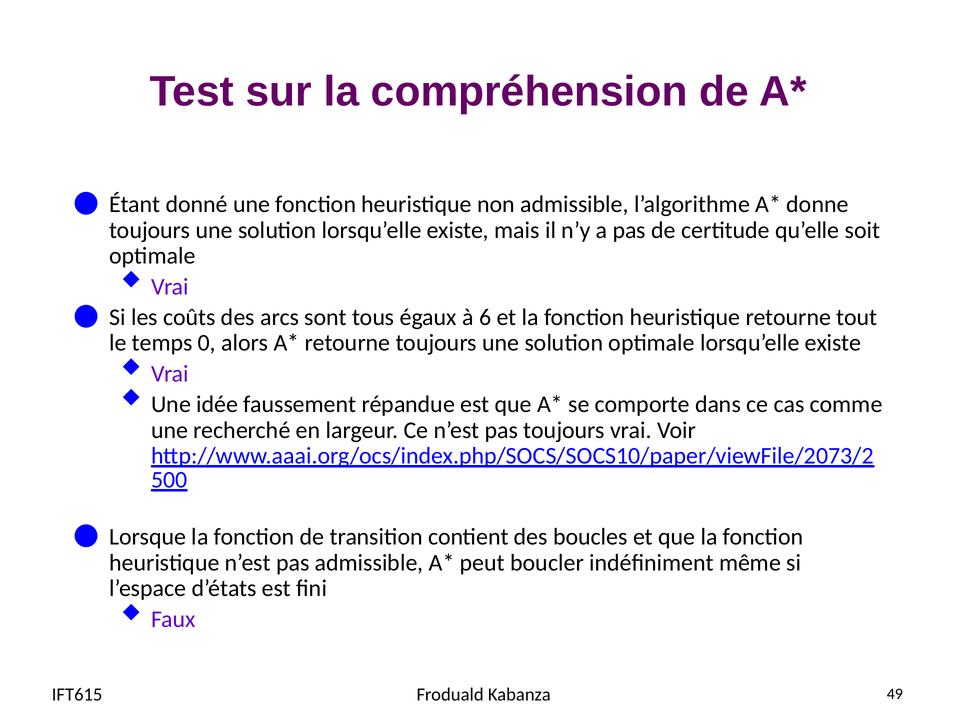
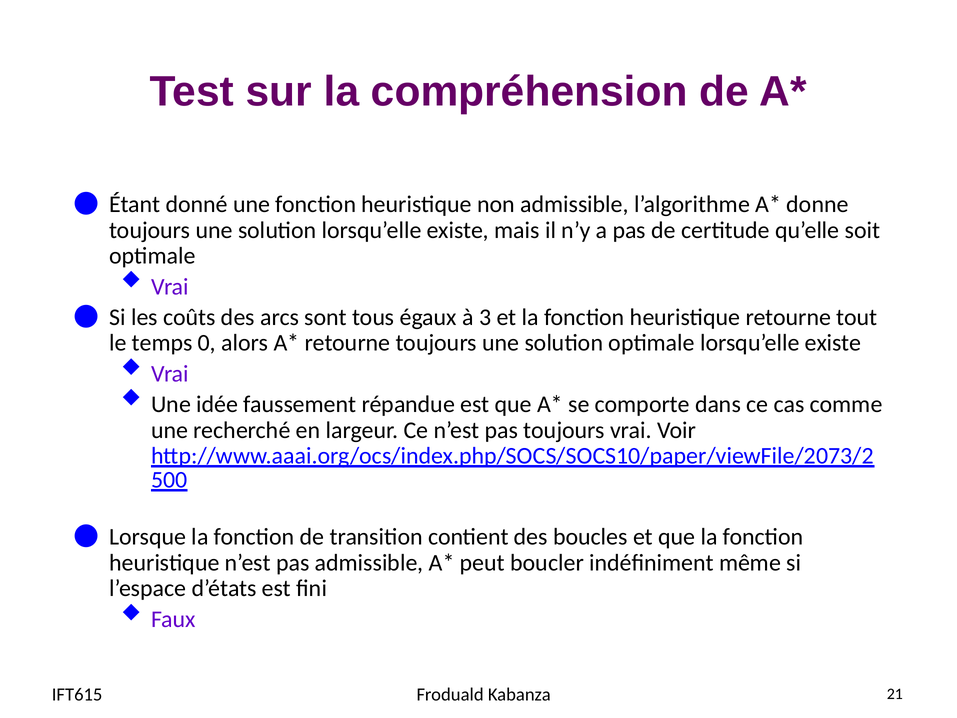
6: 6 -> 3
49: 49 -> 21
